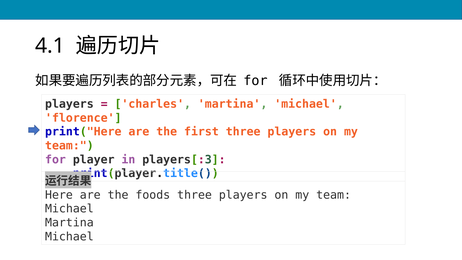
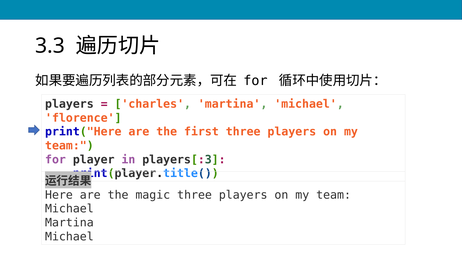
4.1: 4.1 -> 3.3
foods: foods -> magic
